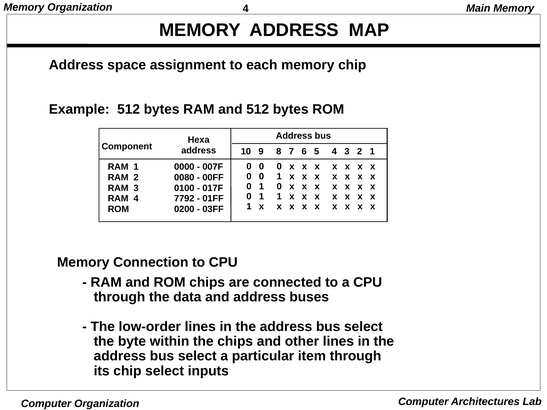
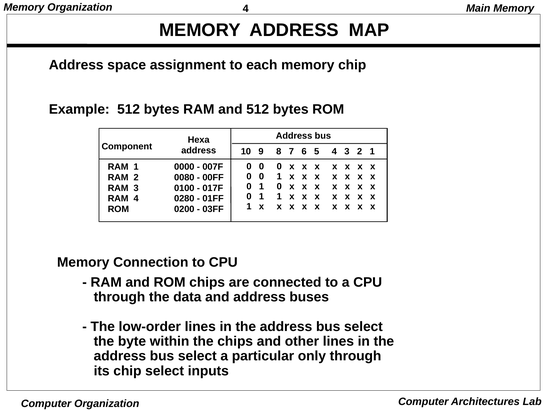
7792: 7792 -> 0280
item: item -> only
